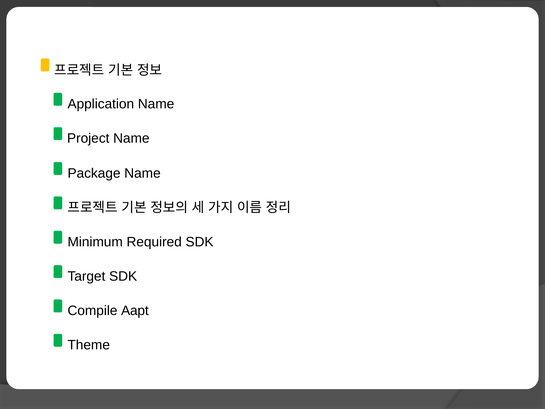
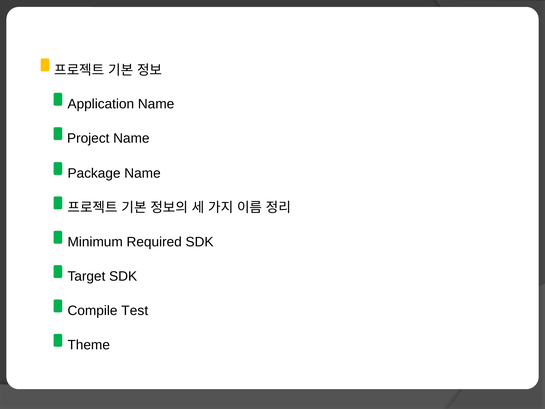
Aapt: Aapt -> Test
